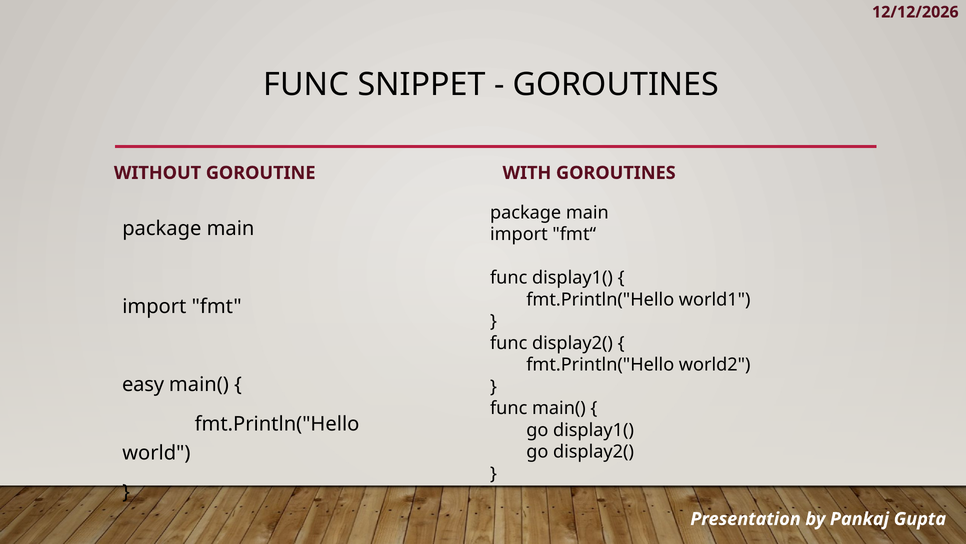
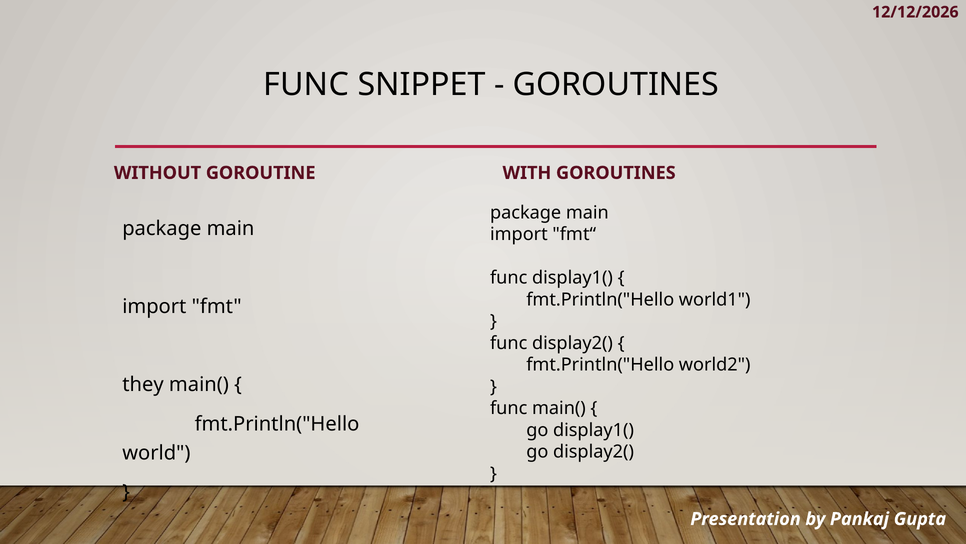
easy: easy -> they
